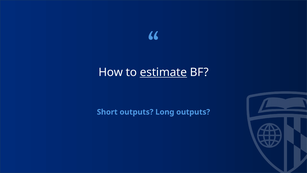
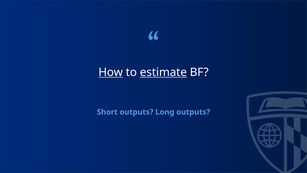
How underline: none -> present
